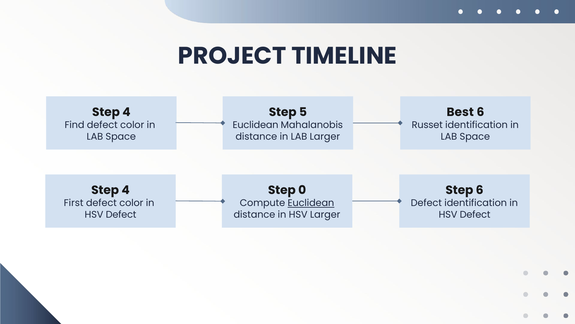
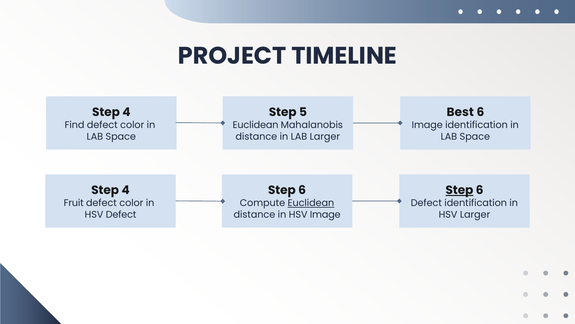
Russet at (427, 125): Russet -> Image
0 at (302, 190): 0 -> 6
Step at (459, 190) underline: none -> present
First: First -> Fruit
HSV Larger: Larger -> Image
Defect at (475, 214): Defect -> Larger
